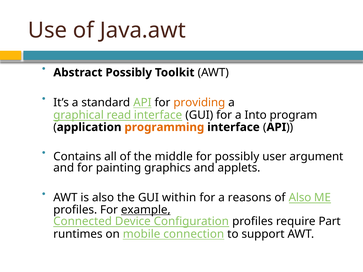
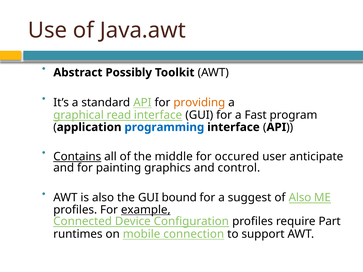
Into: Into -> Fast
programming colour: orange -> blue
Contains underline: none -> present
for possibly: possibly -> occured
argument: argument -> anticipate
applets: applets -> control
within: within -> bound
reasons: reasons -> suggest
